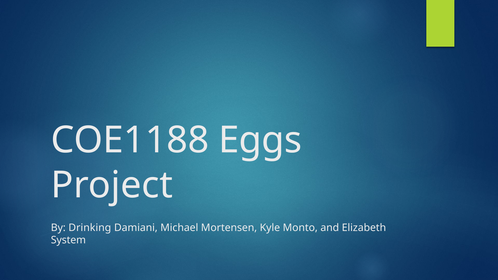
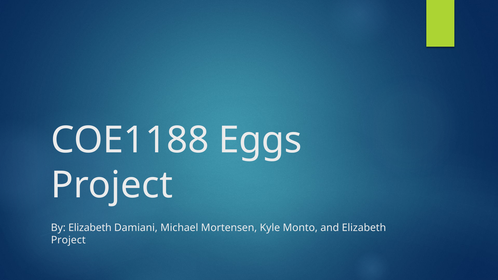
By Drinking: Drinking -> Elizabeth
System at (68, 240): System -> Project
